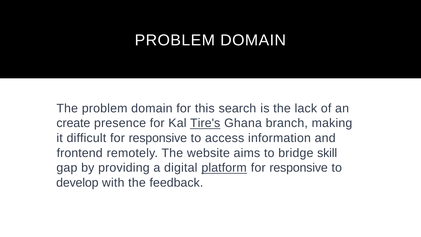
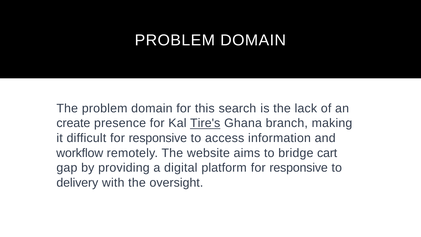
frontend: frontend -> workflow
skill: skill -> cart
platform underline: present -> none
develop: develop -> delivery
feedback: feedback -> oversight
